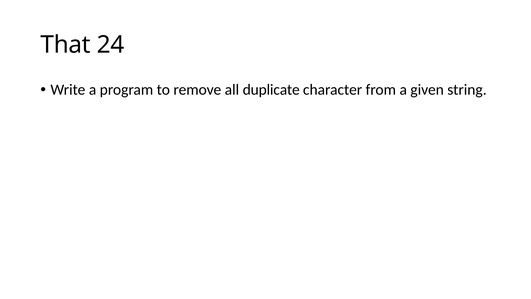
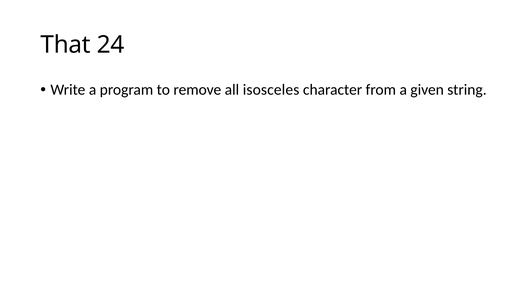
duplicate: duplicate -> isosceles
